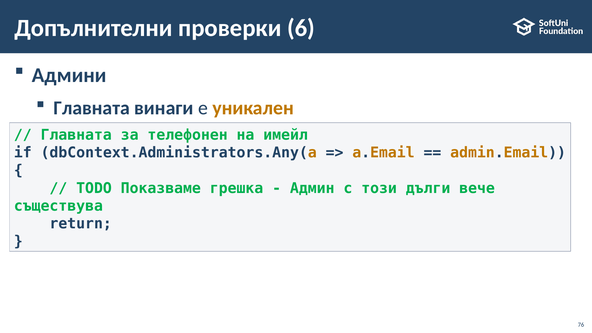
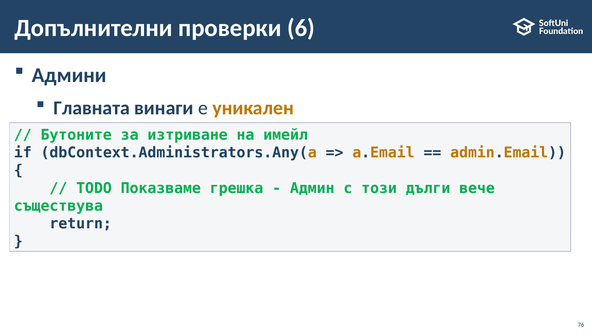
Главната at (76, 135): Главната -> Бутоните
телефонен: телефонен -> изтриване
